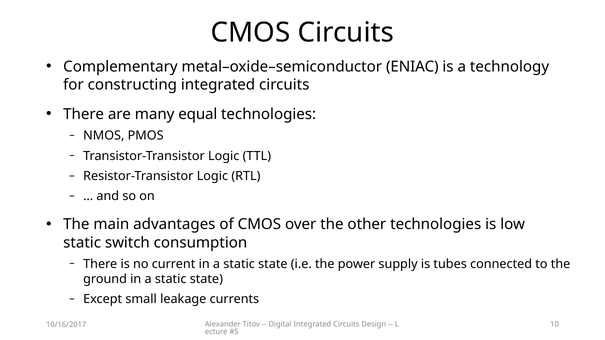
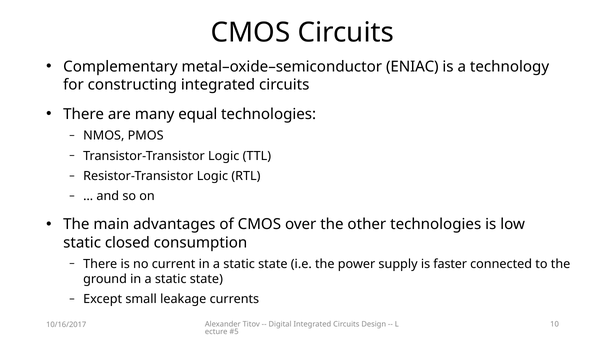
switch: switch -> closed
tubes: tubes -> faster
